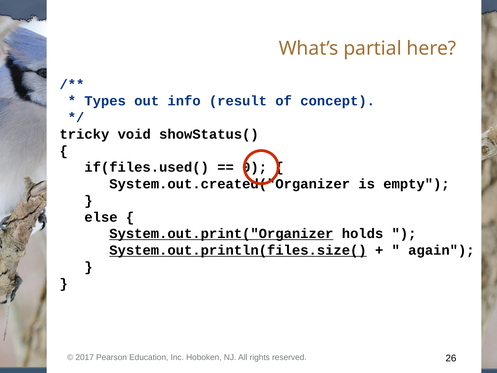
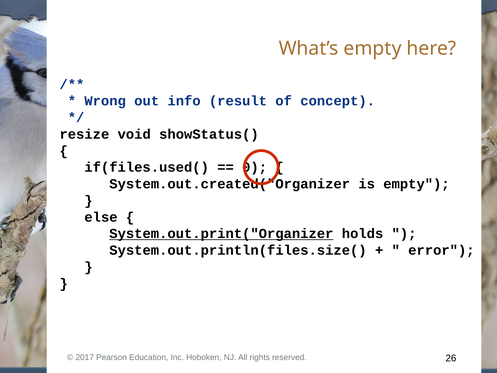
What’s partial: partial -> empty
Types: Types -> Wrong
tricky: tricky -> resize
System.out.println(files.size( underline: present -> none
again: again -> error
